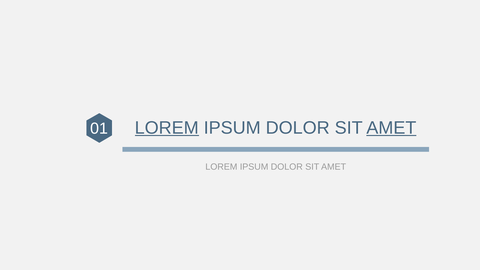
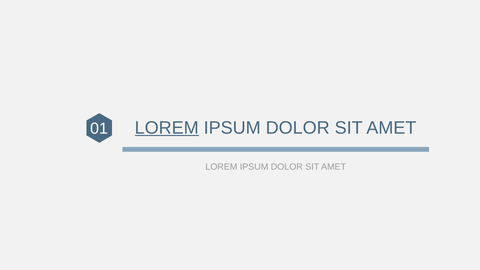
AMET at (391, 128) underline: present -> none
